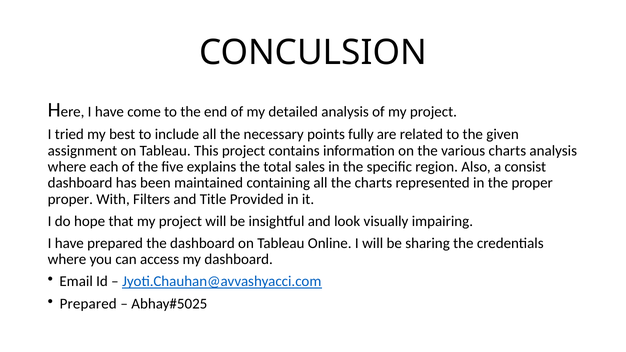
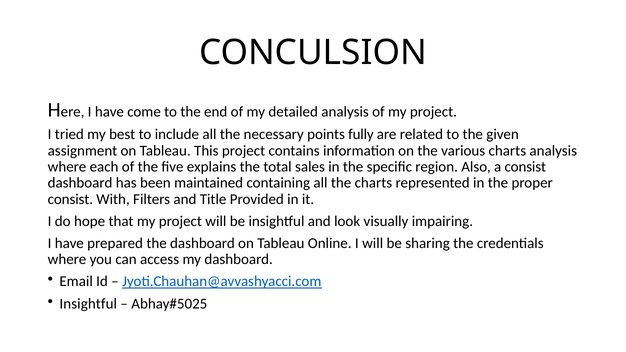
proper at (70, 199): proper -> consist
Prepared at (88, 304): Prepared -> Insightful
